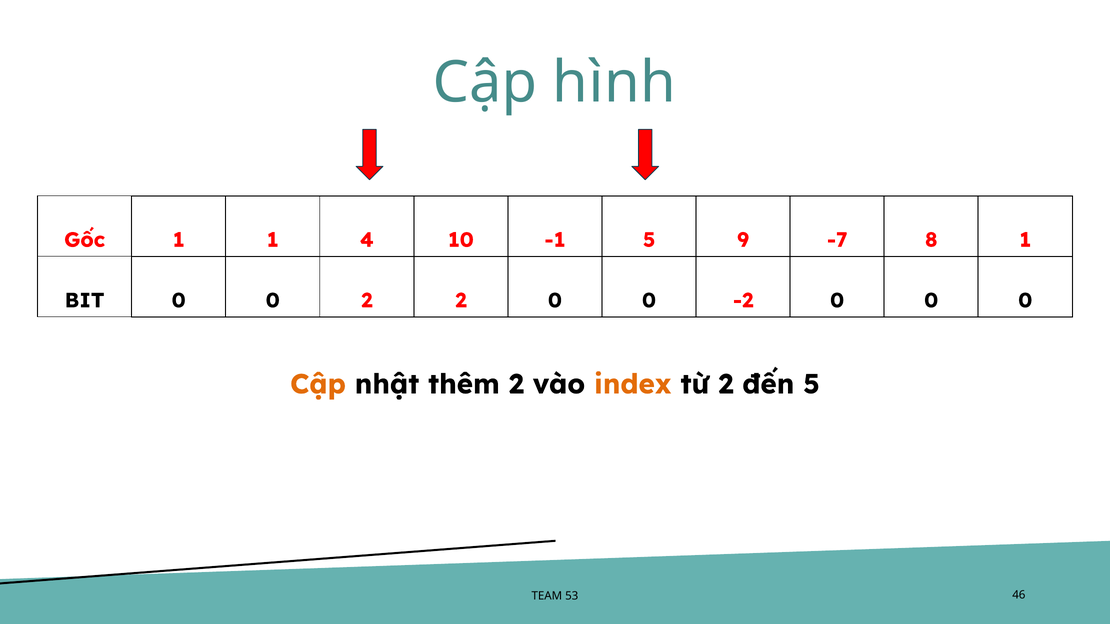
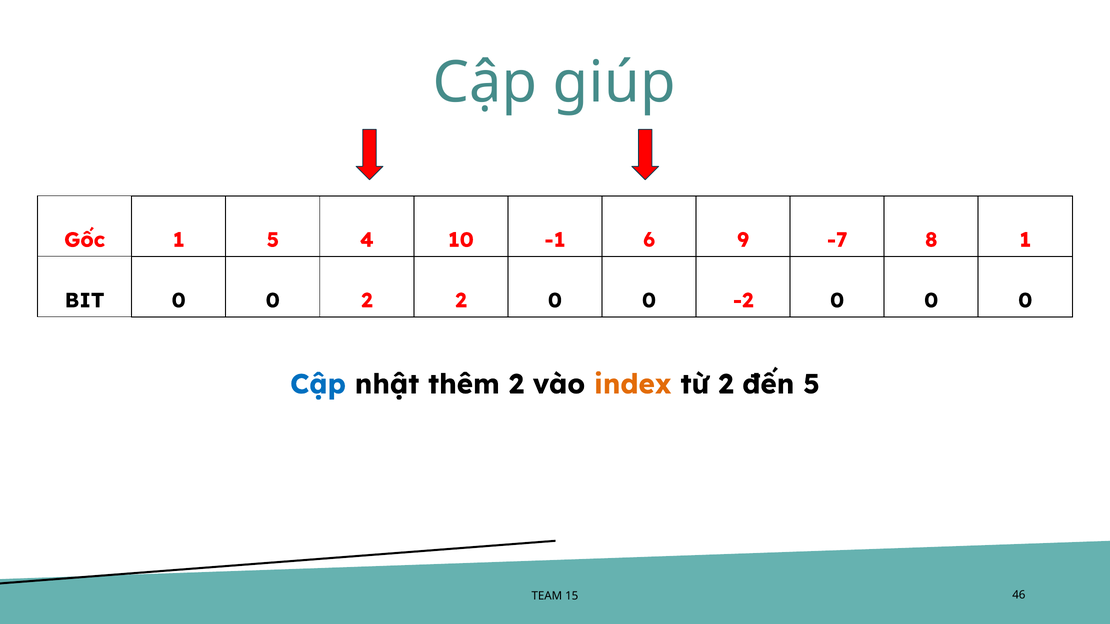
hình: hình -> giúp
1 1: 1 -> 5
-1 5: 5 -> 6
Cập at (318, 385) colour: orange -> blue
53: 53 -> 15
